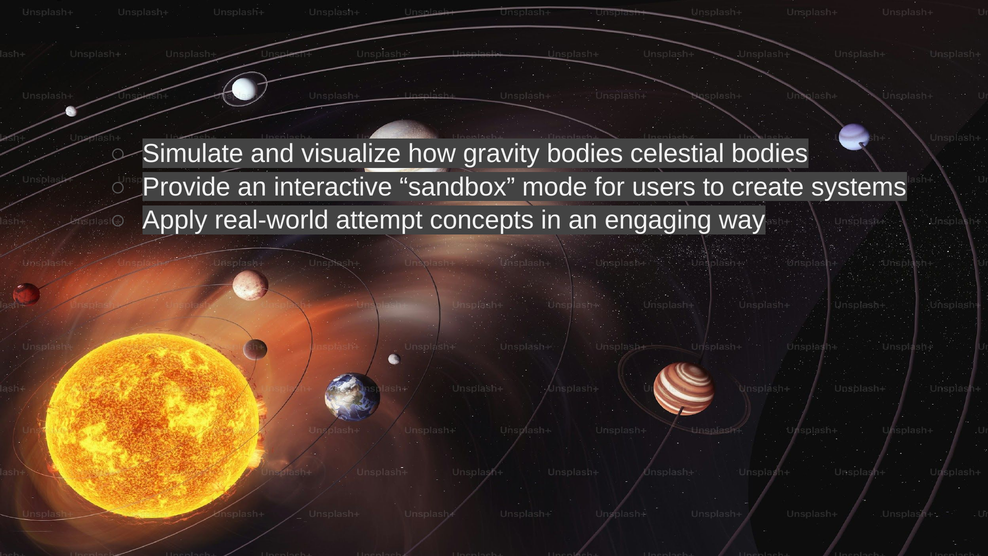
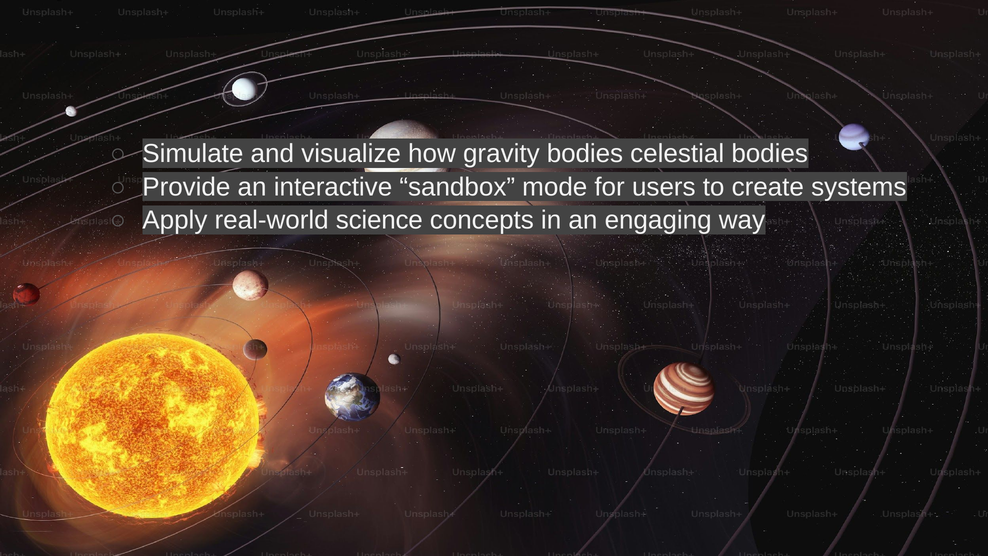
attempt: attempt -> science
